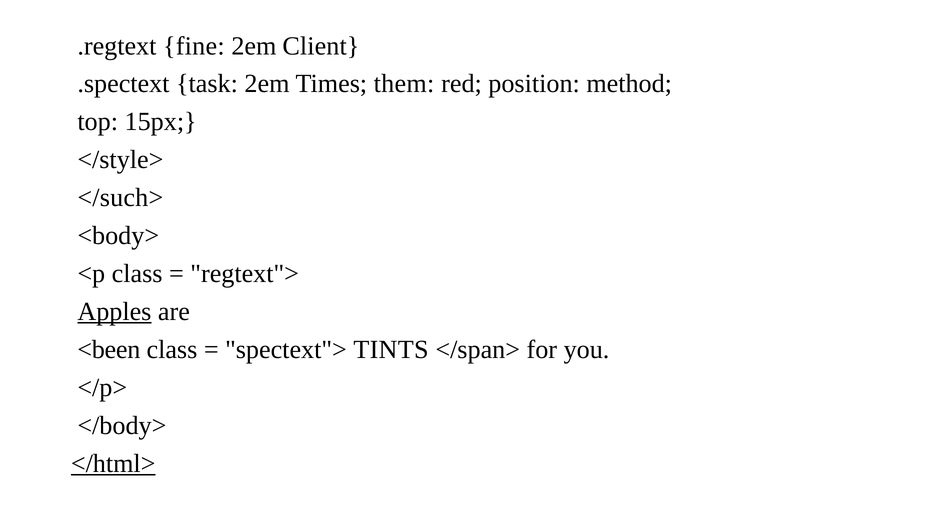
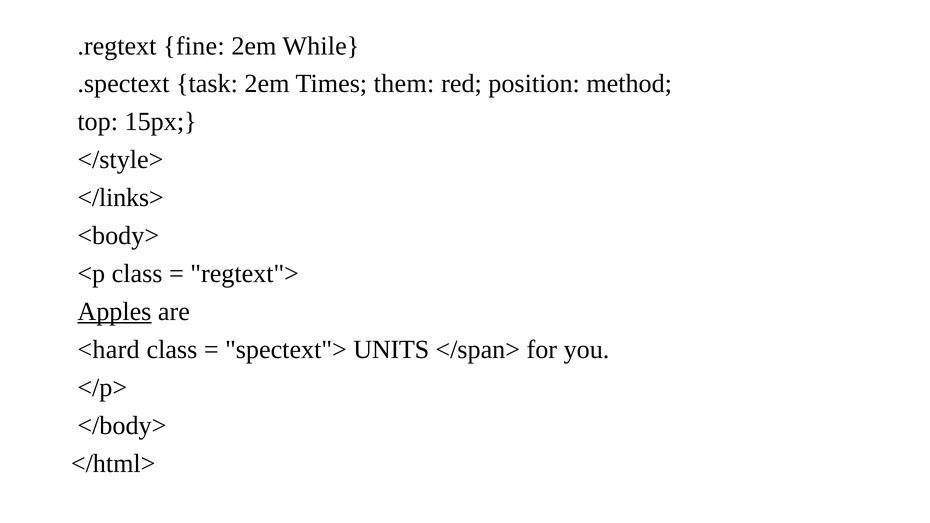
Client: Client -> While
</such>: </such> -> </links>
<been: <been -> <hard
TINTS: TINTS -> UNITS
</html> underline: present -> none
